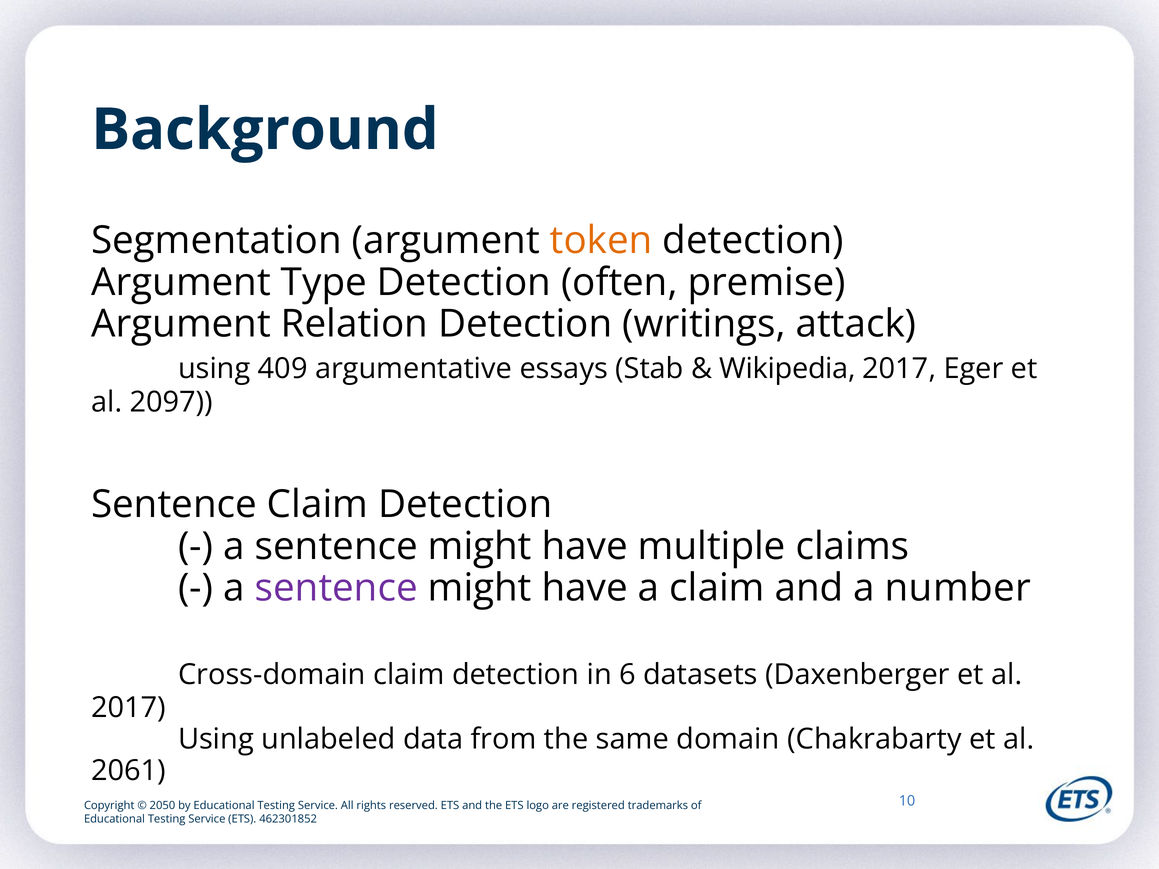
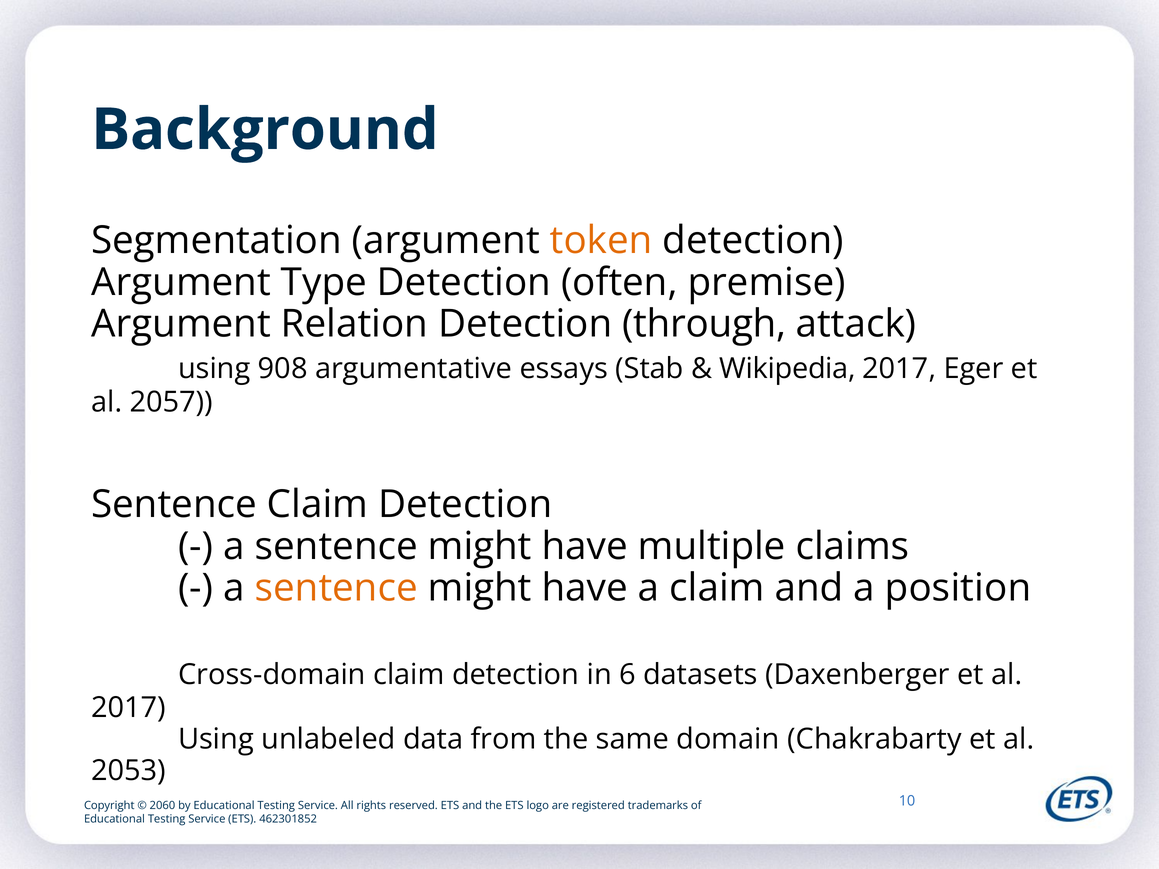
writings: writings -> through
409: 409 -> 908
2097: 2097 -> 2057
sentence at (336, 588) colour: purple -> orange
number: number -> position
2061: 2061 -> 2053
2050: 2050 -> 2060
